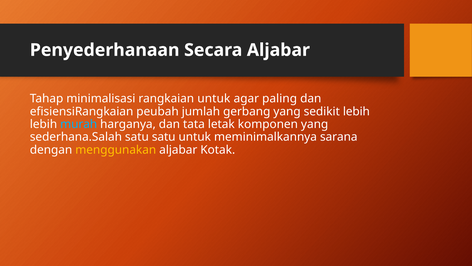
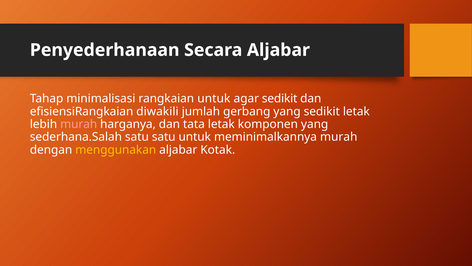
agar paling: paling -> sedikit
peubah: peubah -> diwakili
sedikit lebih: lebih -> letak
murah at (79, 124) colour: light blue -> pink
meminimalkannya sarana: sarana -> murah
